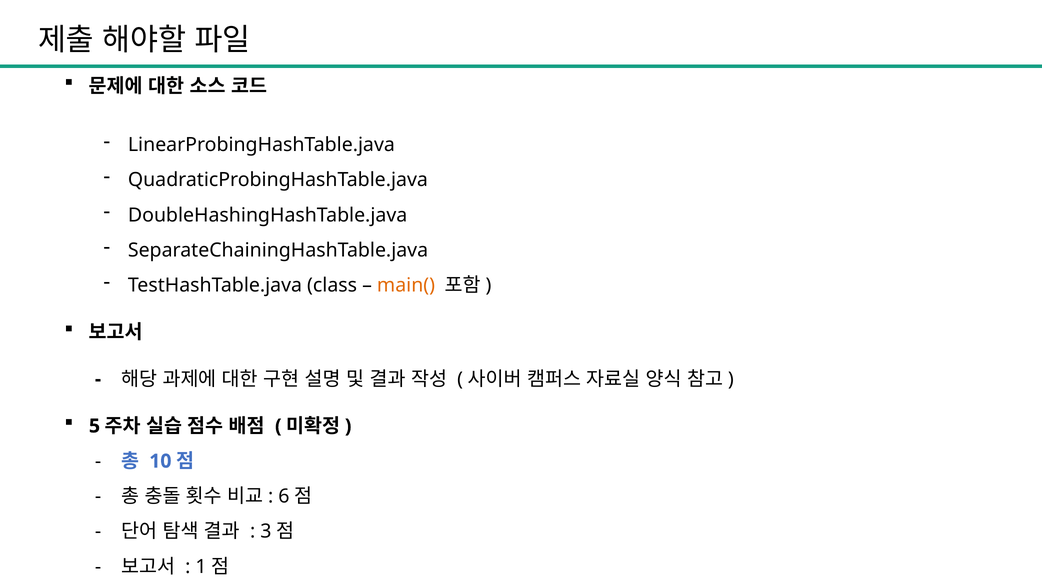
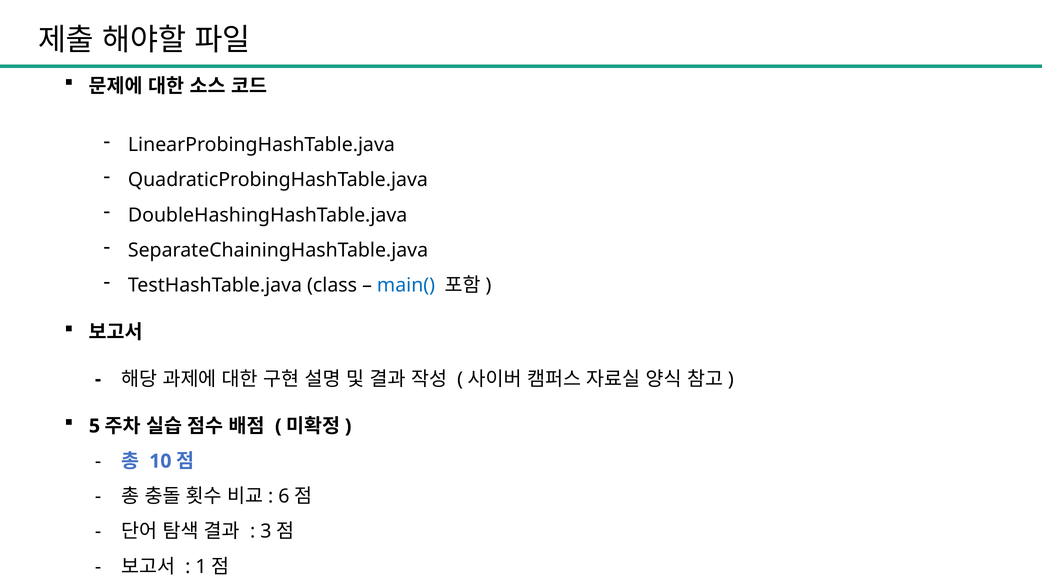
main( colour: orange -> blue
